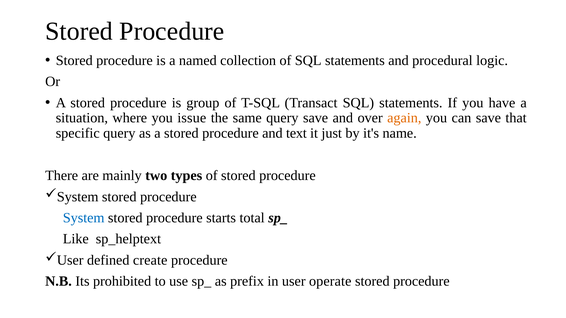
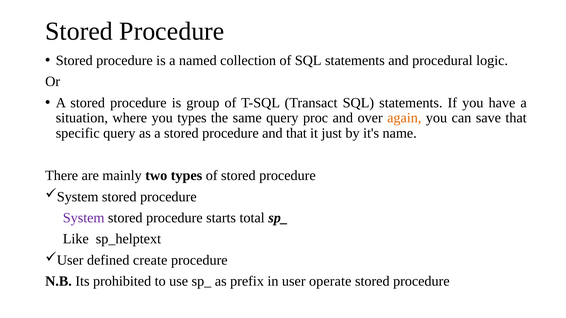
you issue: issue -> types
query save: save -> proc
and text: text -> that
System colour: blue -> purple
